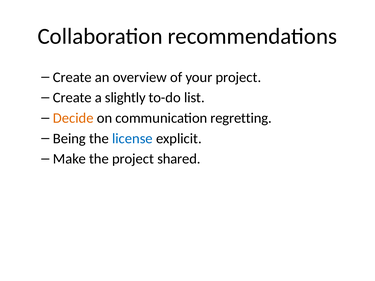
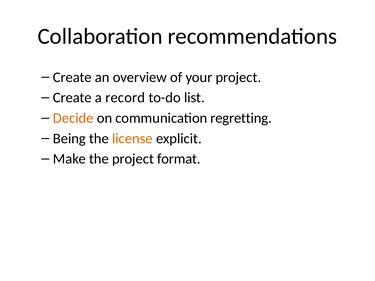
slightly: slightly -> record
license colour: blue -> orange
shared: shared -> format
